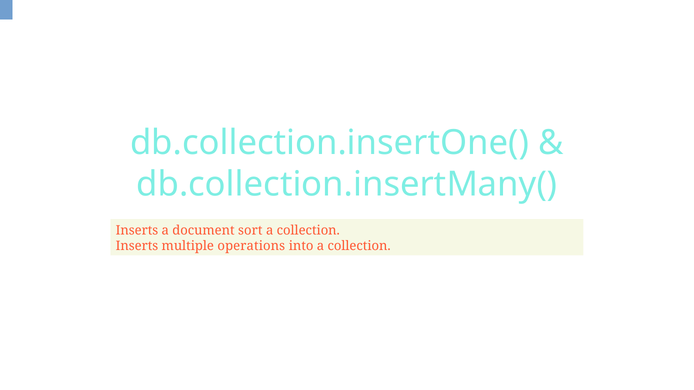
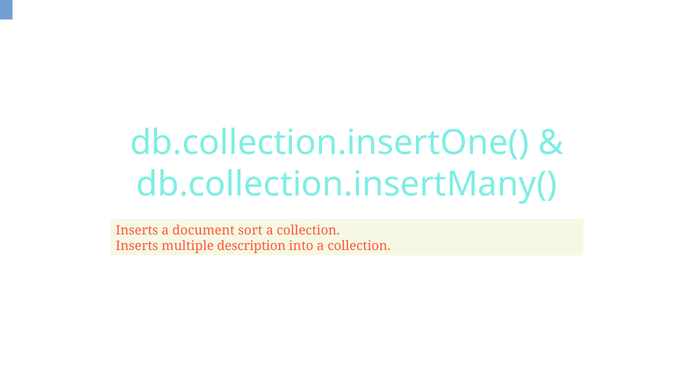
operations: operations -> description
